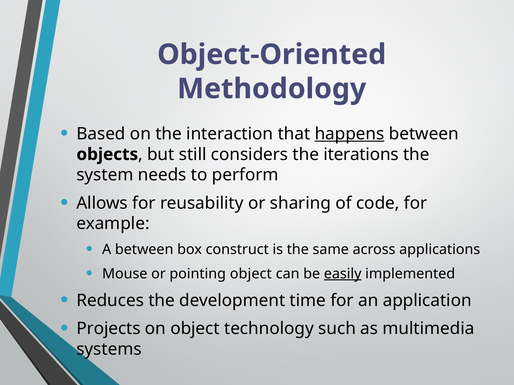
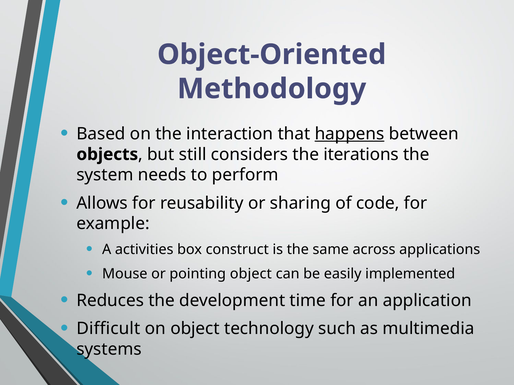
A between: between -> activities
easily underline: present -> none
Projects: Projects -> Difficult
